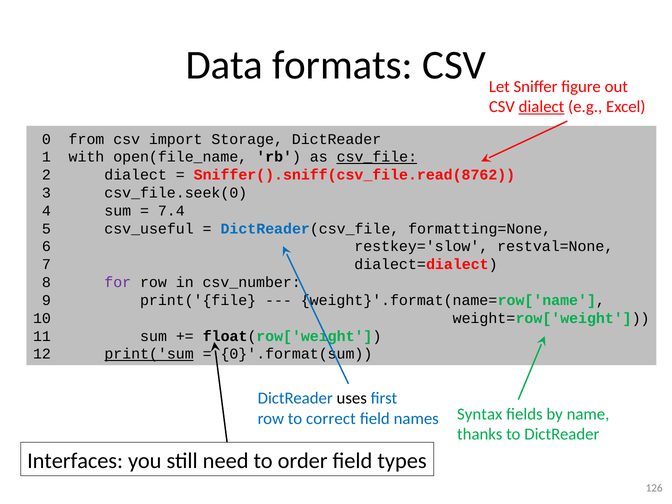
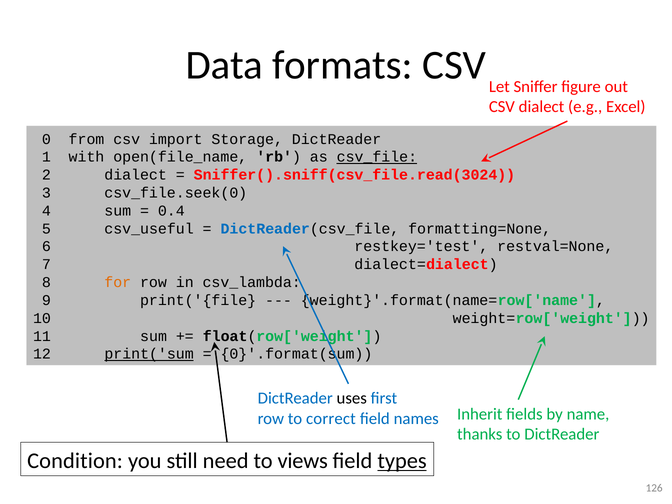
dialect at (541, 107) underline: present -> none
Sniffer().sniff(csv_file.read(8762: Sniffer().sniff(csv_file.read(8762 -> Sniffer().sniff(csv_file.read(3024
7.4: 7.4 -> 0.4
restkey='slow: restkey='slow -> restkey='test
for colour: purple -> orange
csv_number: csv_number -> csv_lambda
Syntax: Syntax -> Inherit
Interfaces: Interfaces -> Condition
order: order -> views
types underline: none -> present
